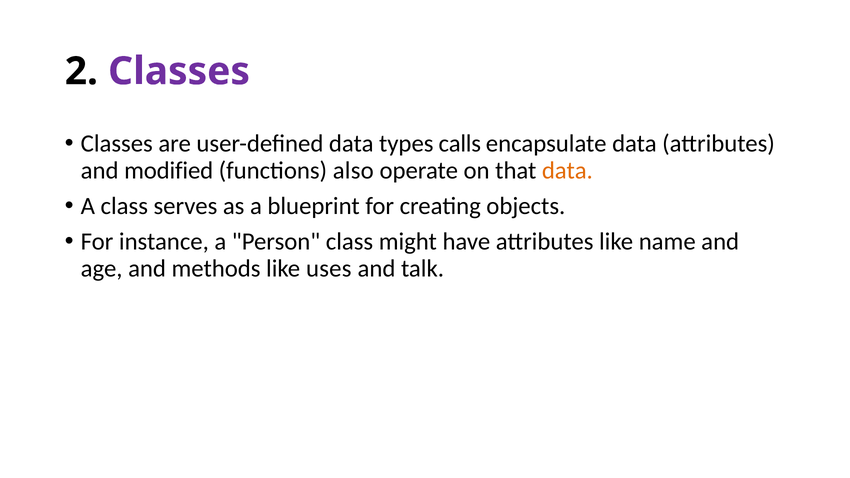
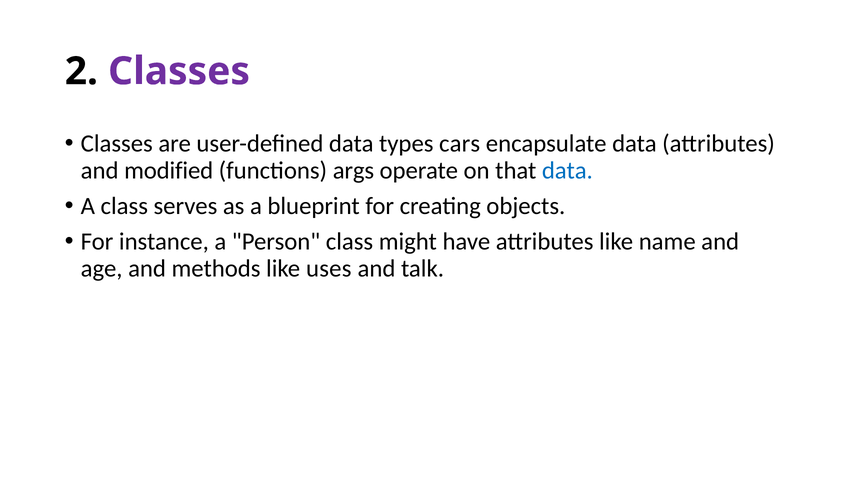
calls: calls -> cars
also: also -> args
data at (567, 170) colour: orange -> blue
